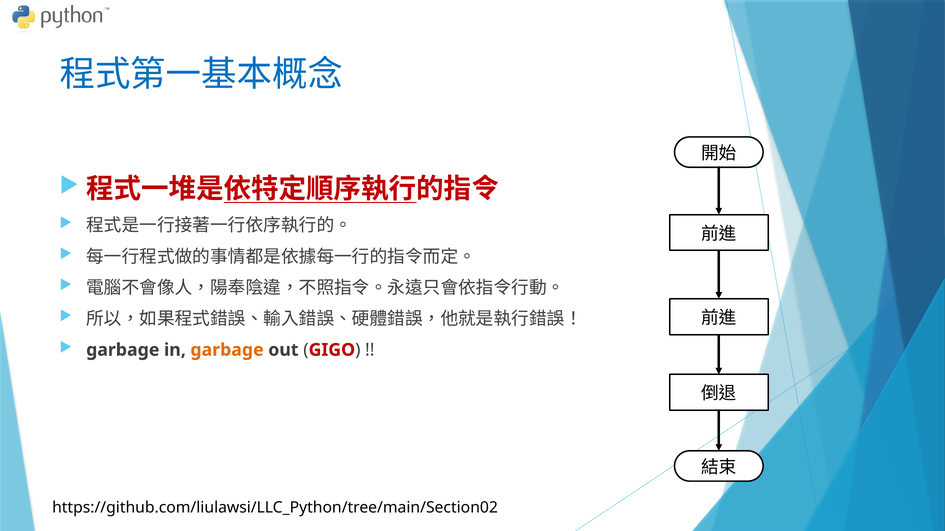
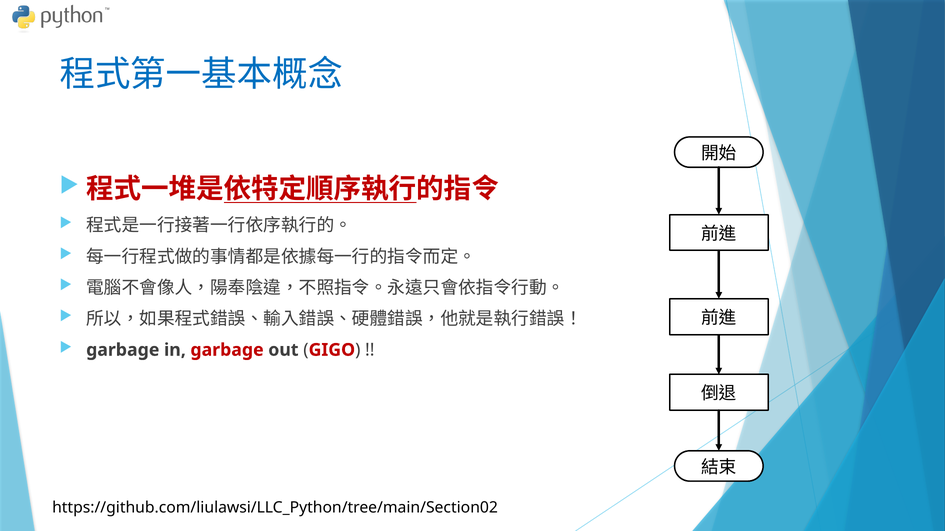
garbage at (227, 350) colour: orange -> red
